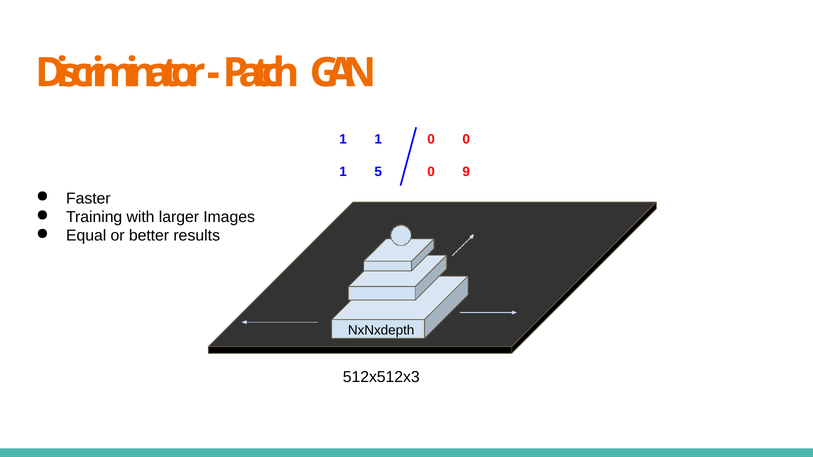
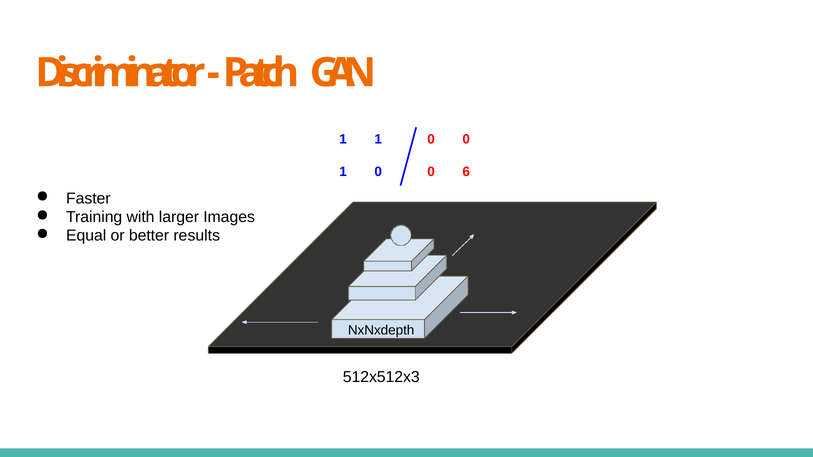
1 5: 5 -> 0
9: 9 -> 6
